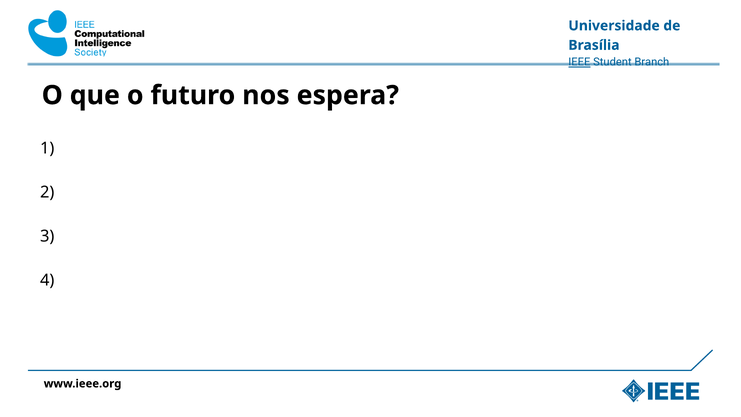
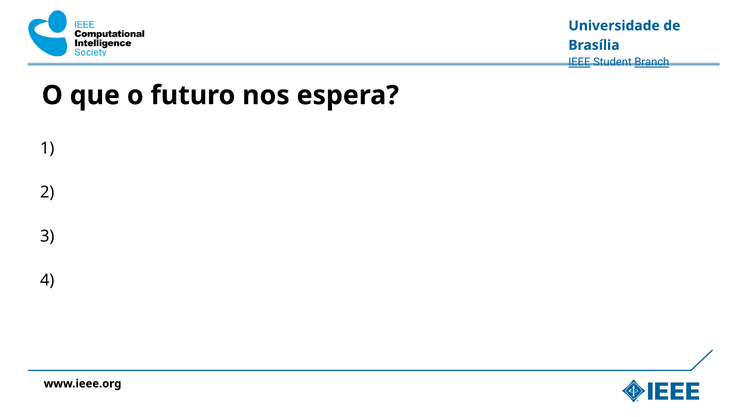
Branch underline: none -> present
